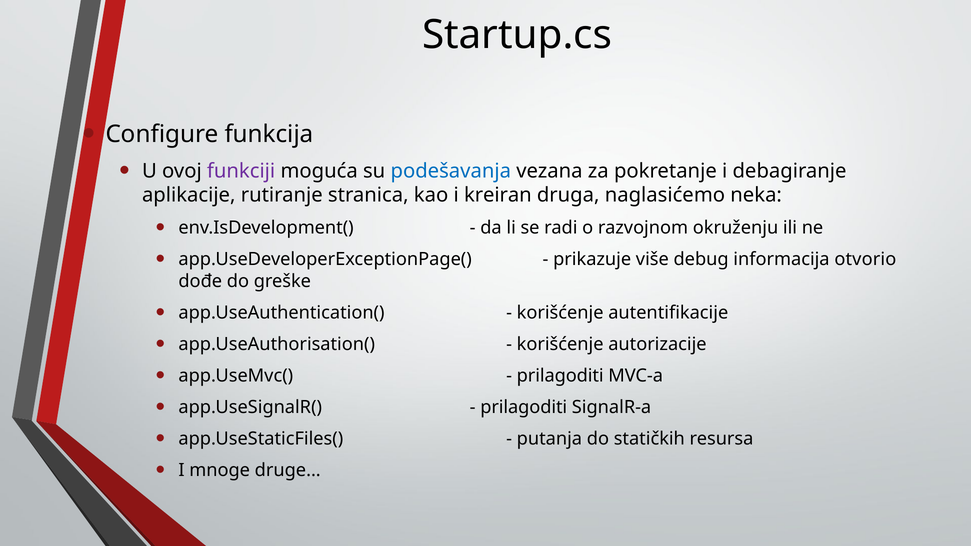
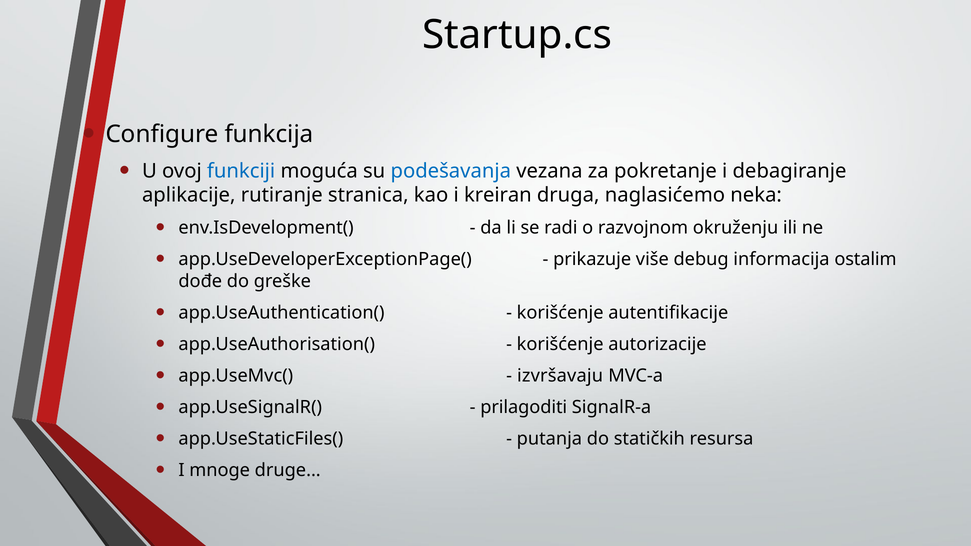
funkciji colour: purple -> blue
otvorio: otvorio -> ostalim
prilagoditi at (560, 376): prilagoditi -> izvršavaju
